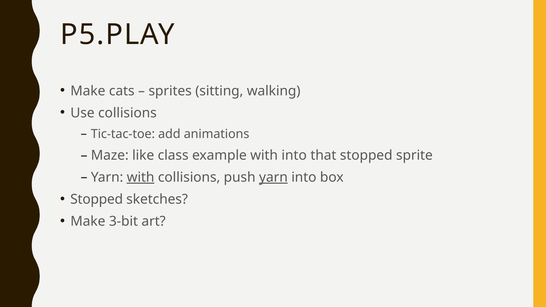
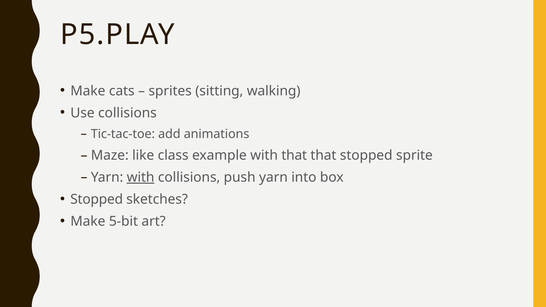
with into: into -> that
yarn at (273, 177) underline: present -> none
3-bit: 3-bit -> 5-bit
